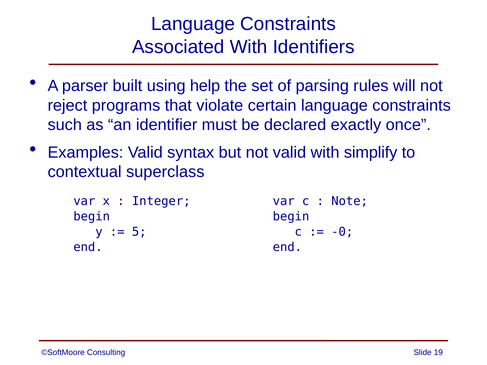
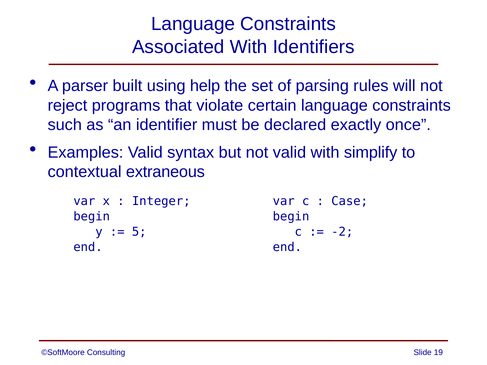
superclass: superclass -> extraneous
Note: Note -> Case
-0: -0 -> -2
